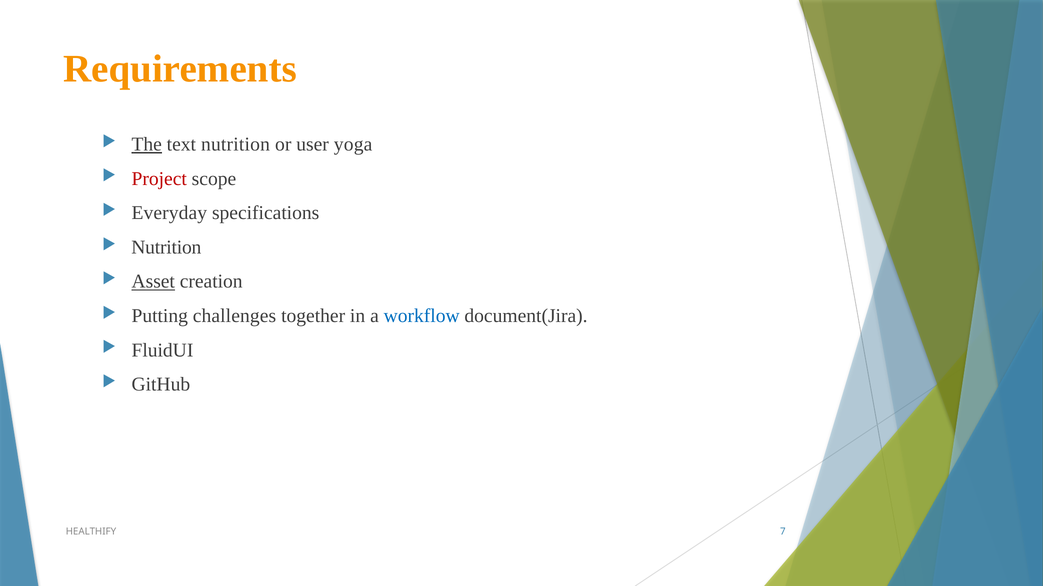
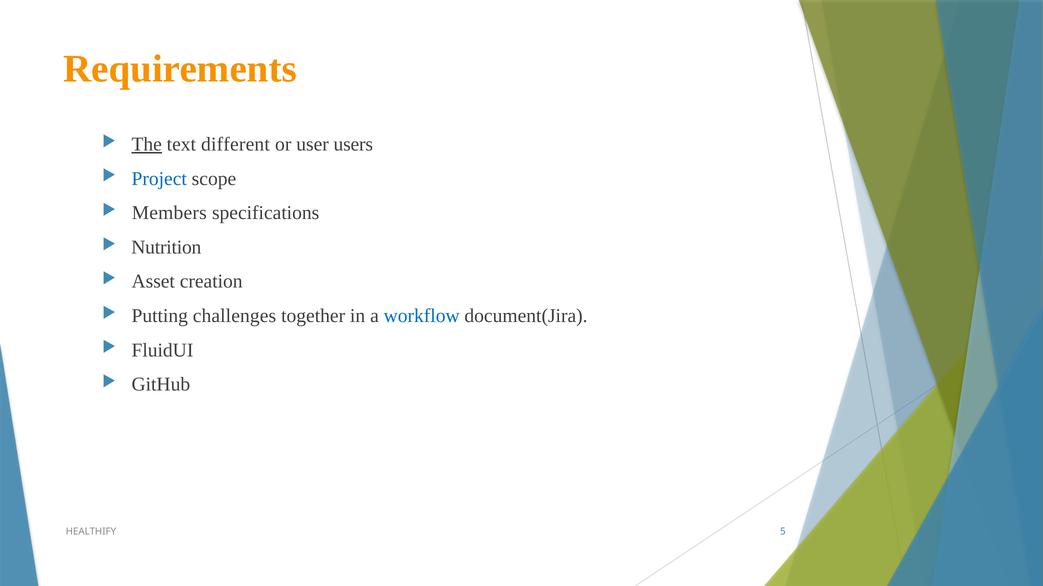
text nutrition: nutrition -> different
yoga: yoga -> users
Project colour: red -> blue
Everyday: Everyday -> Members
Asset underline: present -> none
7: 7 -> 5
